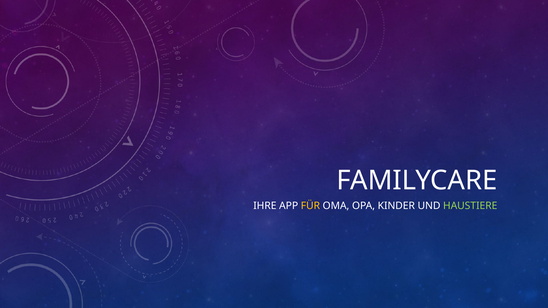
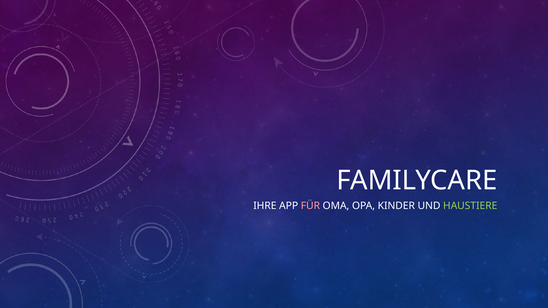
FÜR colour: yellow -> pink
